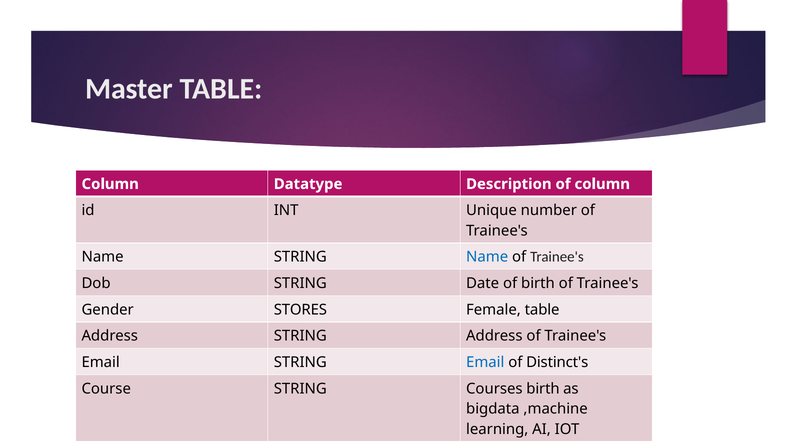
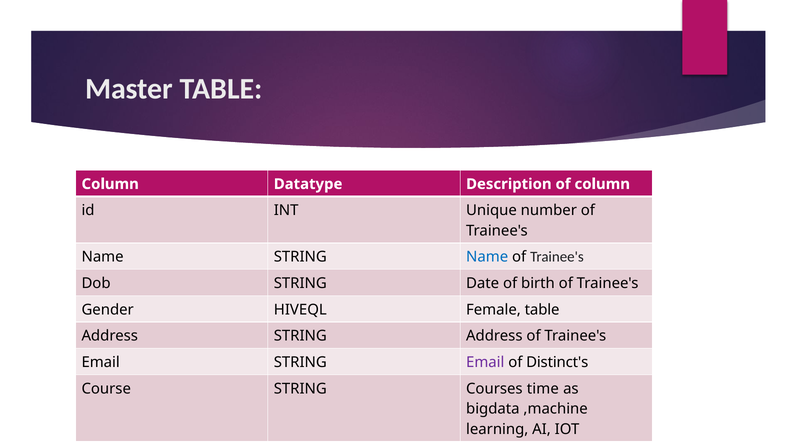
STORES: STORES -> HIVEQL
Email at (485, 363) colour: blue -> purple
Courses birth: birth -> time
